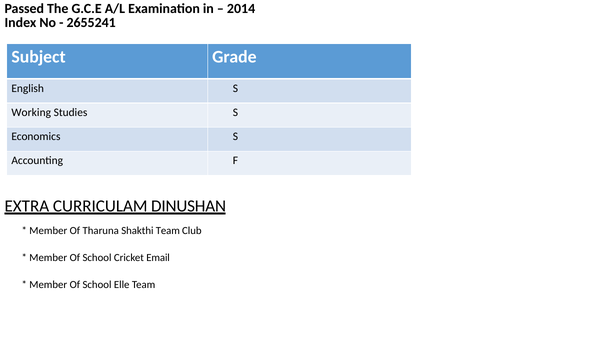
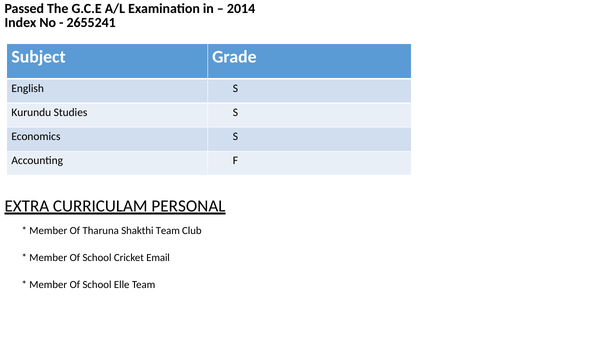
Working: Working -> Kurundu
DINUSHAN: DINUSHAN -> PERSONAL
